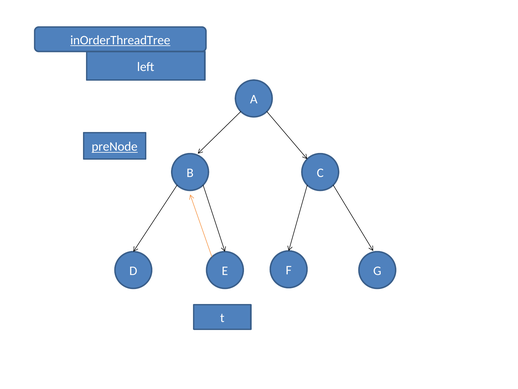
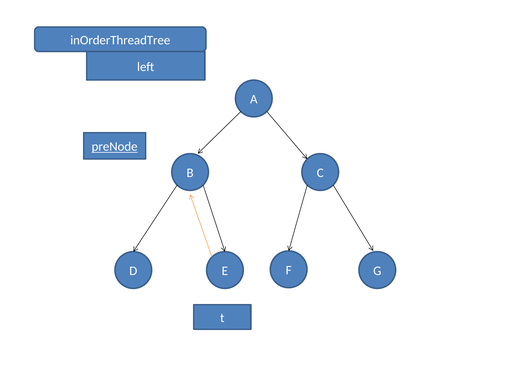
inOrderThreadTree underline: present -> none
